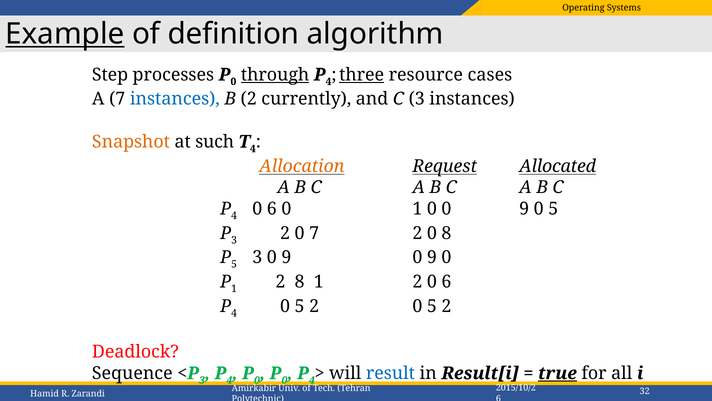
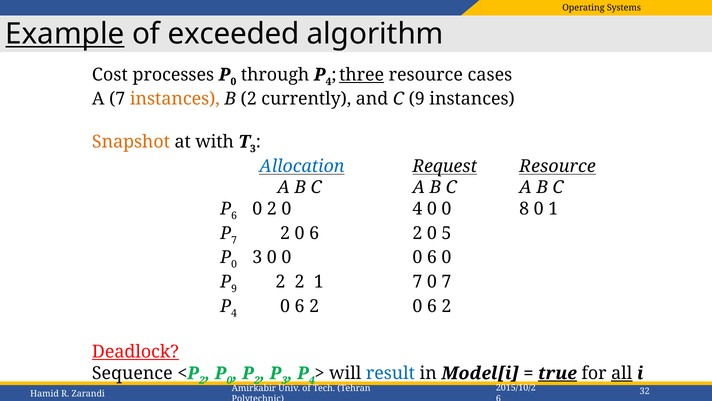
definition: definition -> exceeded
Step: Step -> Cost
through underline: present -> none
instances at (175, 99) colour: blue -> orange
C 3: 3 -> 9
such: such -> with
4 at (253, 149): 4 -> 3
Allocation colour: orange -> blue
Request Allocated: Allocated -> Resource
4 at (234, 216): 4 -> 6
6 at (272, 209): 6 -> 2
0 1: 1 -> 4
0 0 9: 9 -> 8
5 at (553, 209): 5 -> 1
3 at (234, 240): 3 -> 7
7 at (314, 233): 7 -> 6
0 8: 8 -> 5
5 at (234, 264): 5 -> 0
3 0 9: 9 -> 0
9 at (432, 257): 9 -> 6
1 at (234, 288): 1 -> 9
2 8: 8 -> 2
2 at (417, 282): 2 -> 7
6 at (446, 282): 6 -> 7
5 at (300, 306): 5 -> 6
5 at (432, 306): 5 -> 6
Deadlock underline: none -> present
3 at (202, 380): 3 -> 2
4 at (229, 380): 4 -> 0
0 at (257, 380): 0 -> 2
0 at (284, 380): 0 -> 3
Result[i: Result[i -> Model[i
all underline: none -> present
